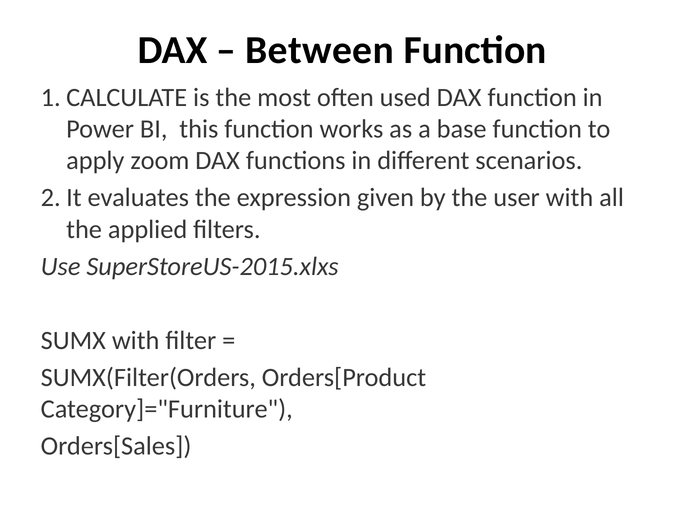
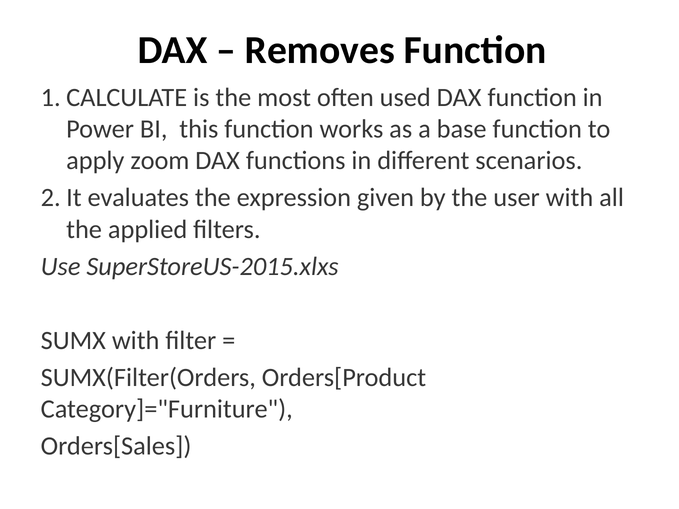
Between: Between -> Removes
